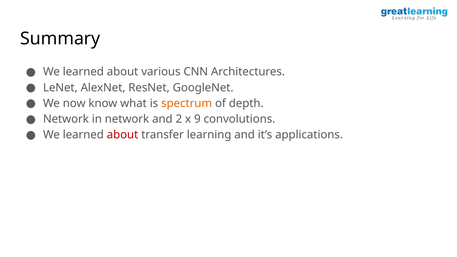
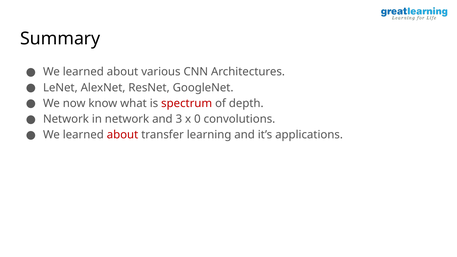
spectrum colour: orange -> red
2: 2 -> 3
9: 9 -> 0
